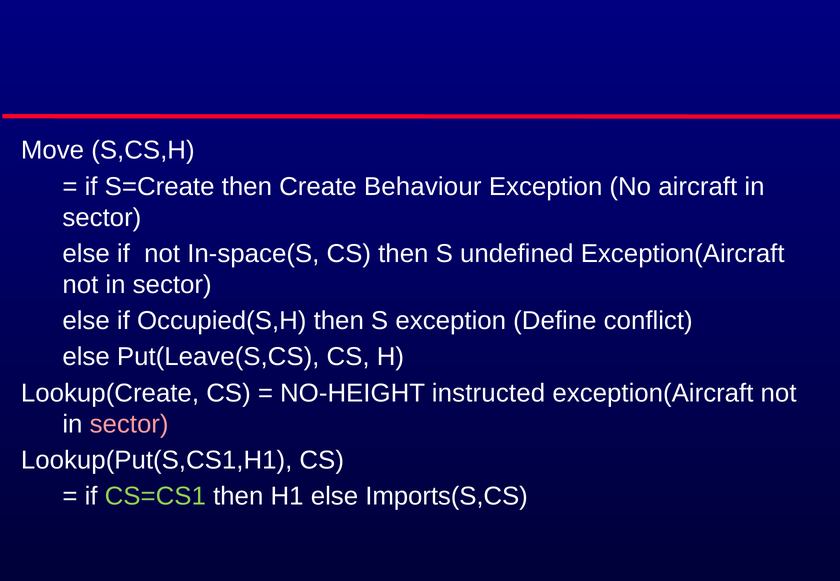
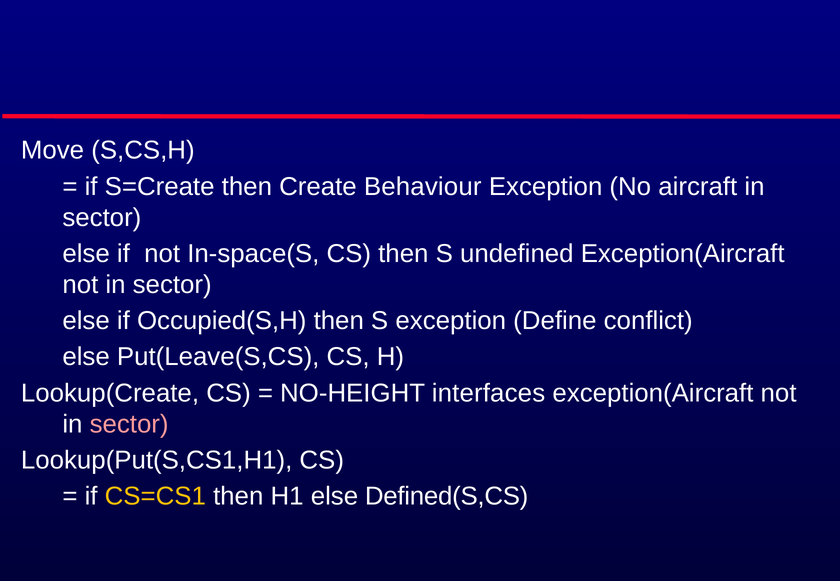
instructed: instructed -> interfaces
CS=CS1 colour: light green -> yellow
Imports(S,CS: Imports(S,CS -> Defined(S,CS
